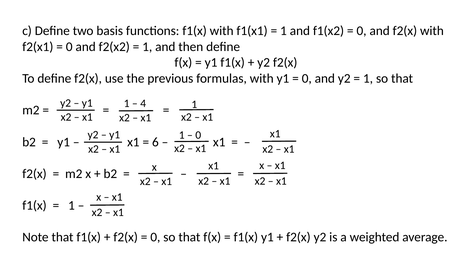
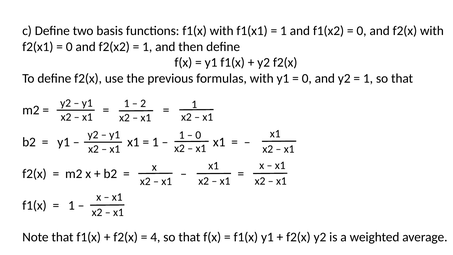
4: 4 -> 2
6 at (155, 142): 6 -> 1
0 at (155, 237): 0 -> 4
